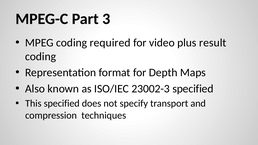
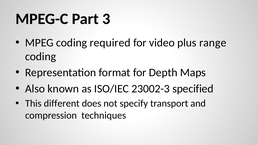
result: result -> range
This specified: specified -> different
